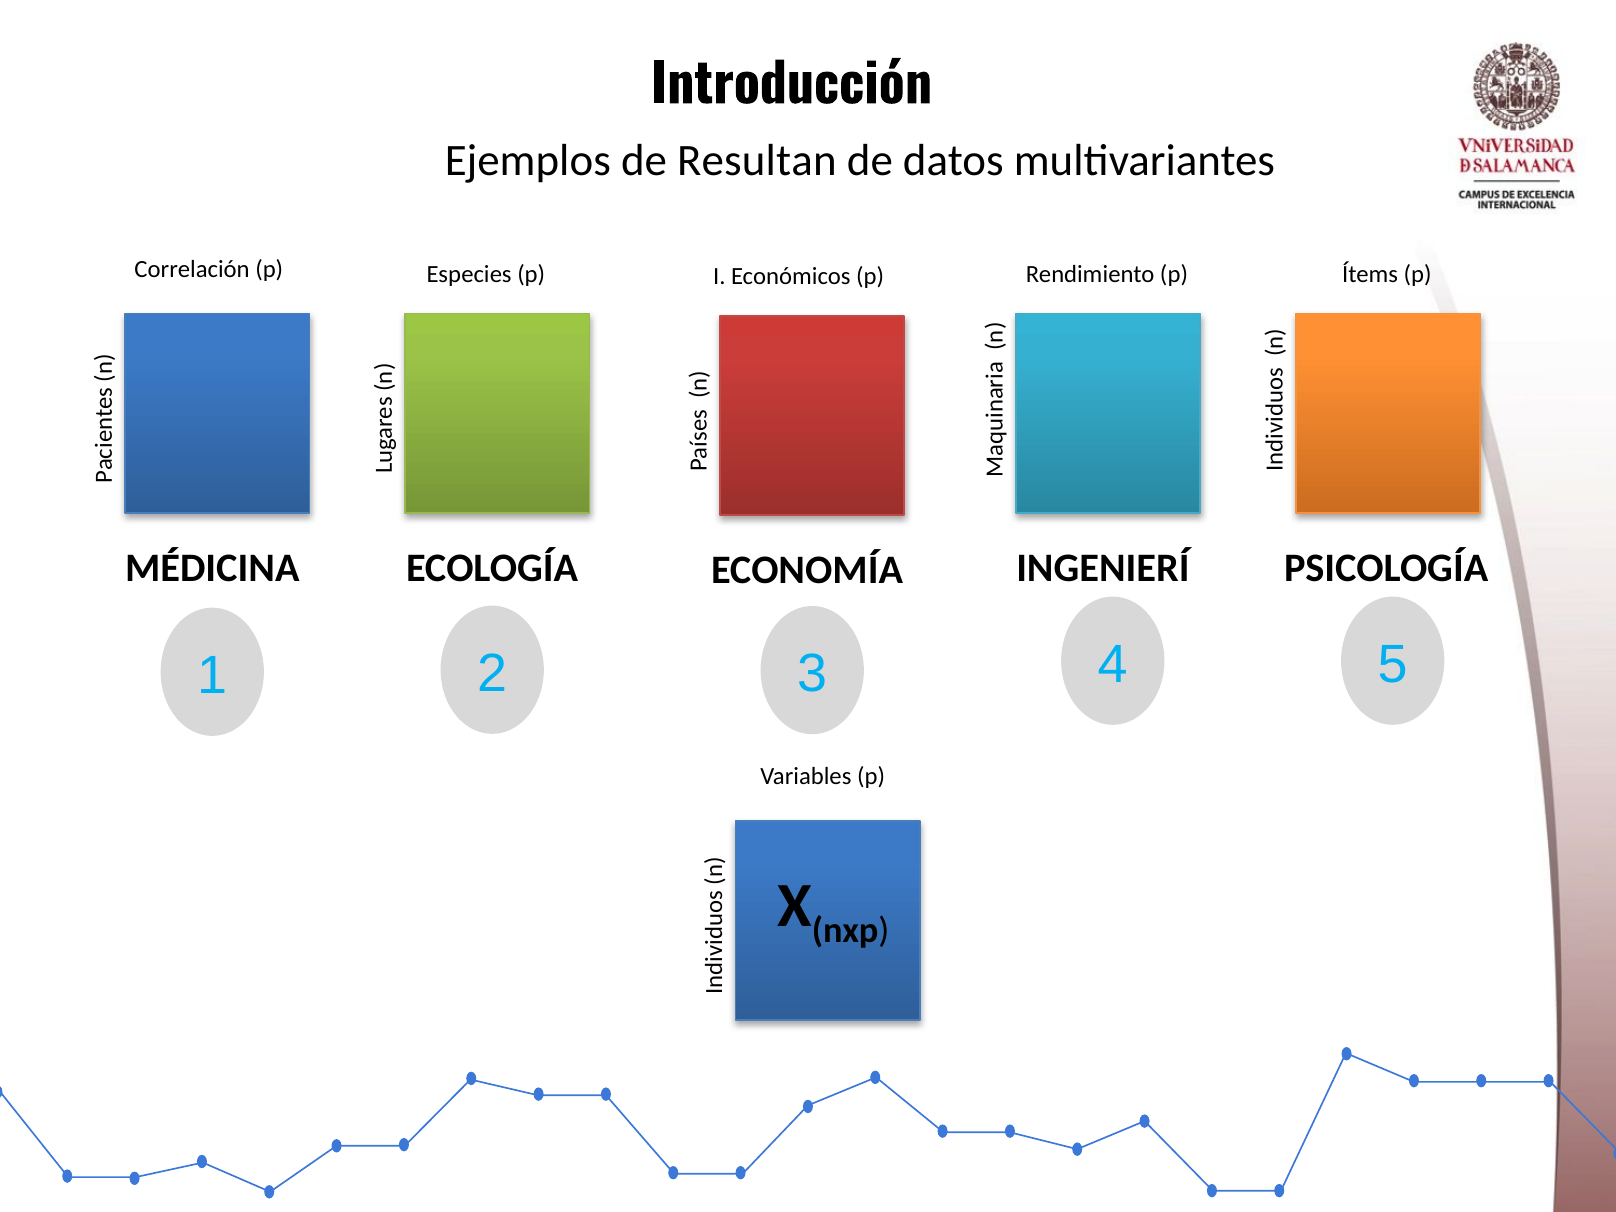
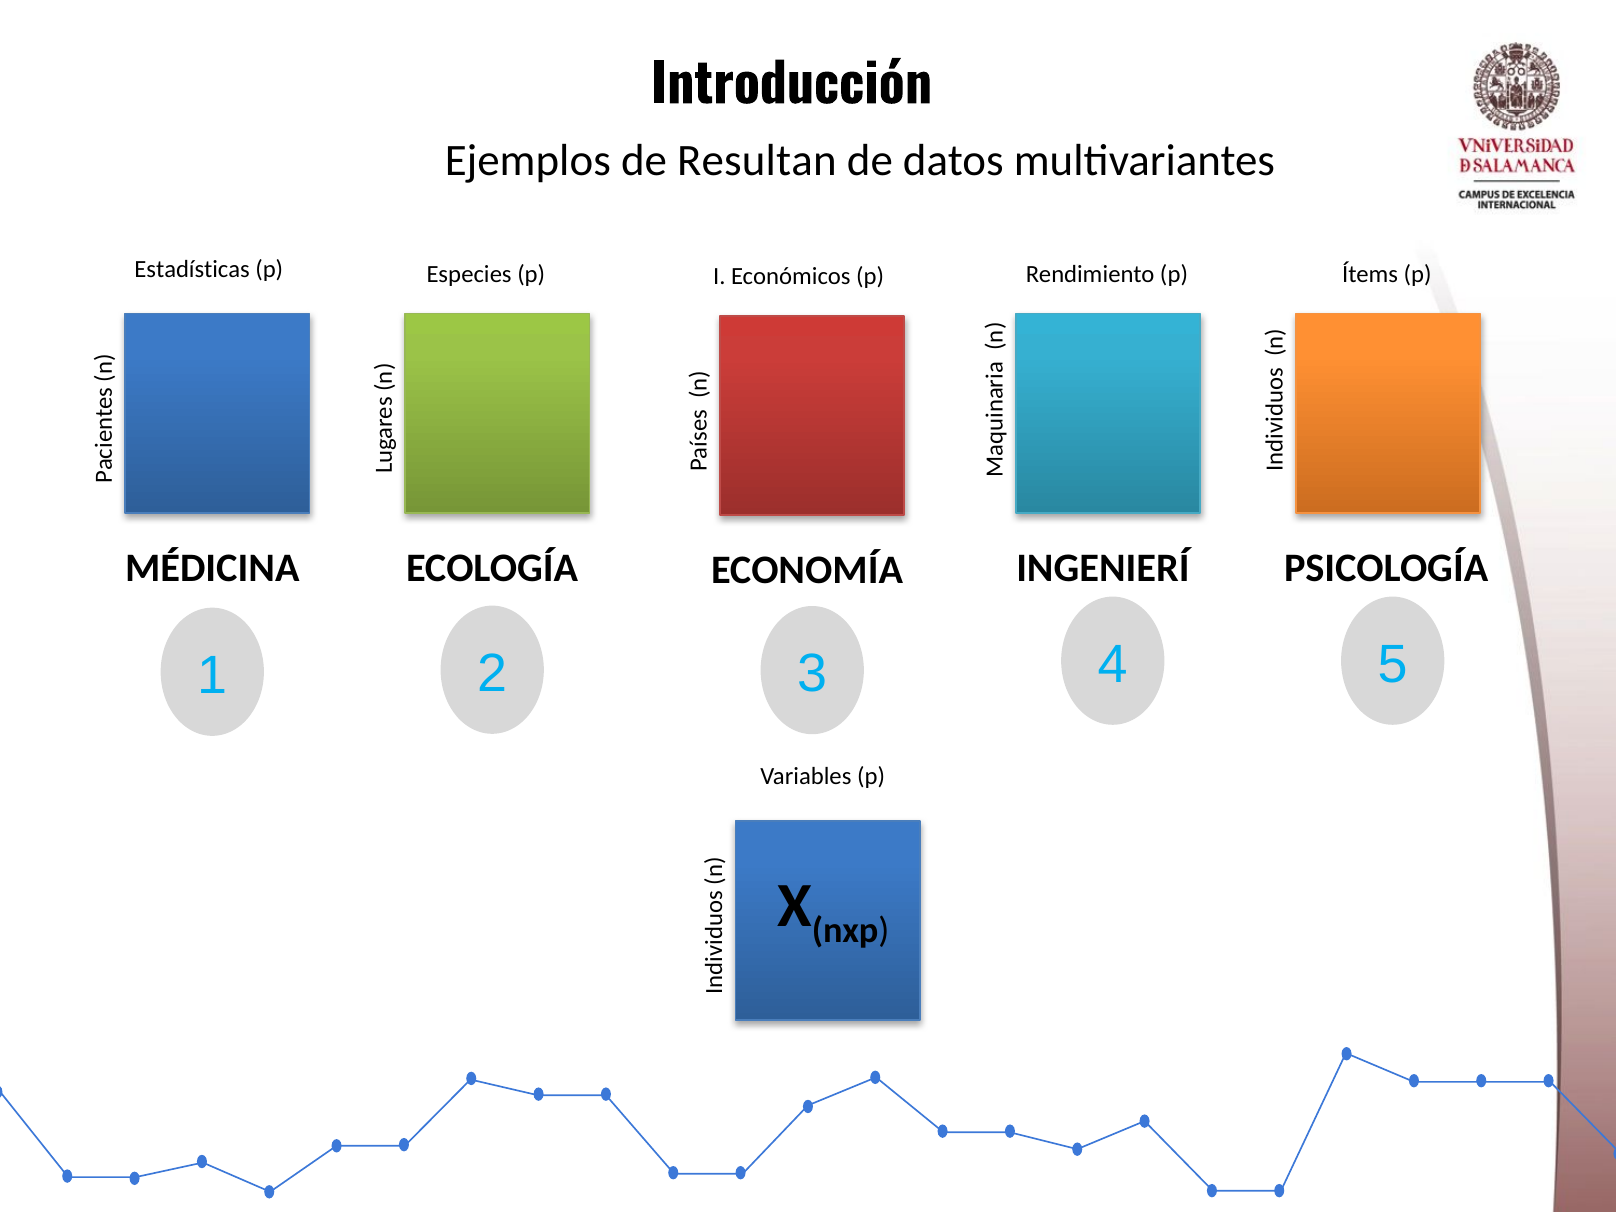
Correlación: Correlación -> Estadísticas
